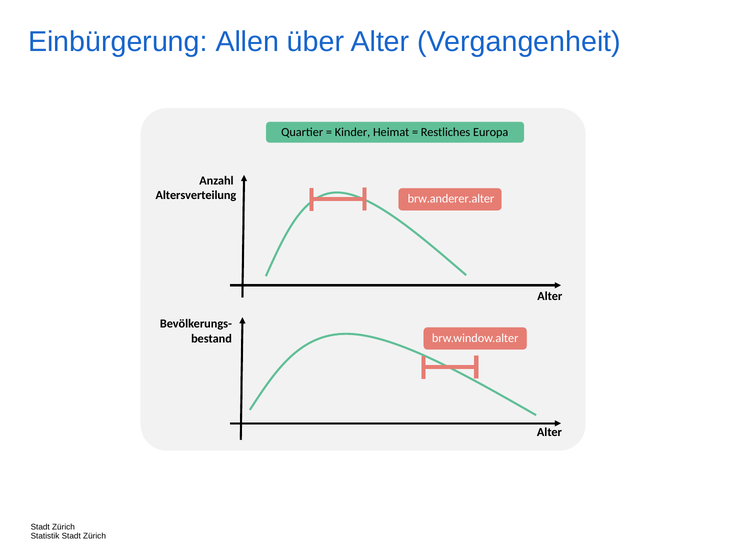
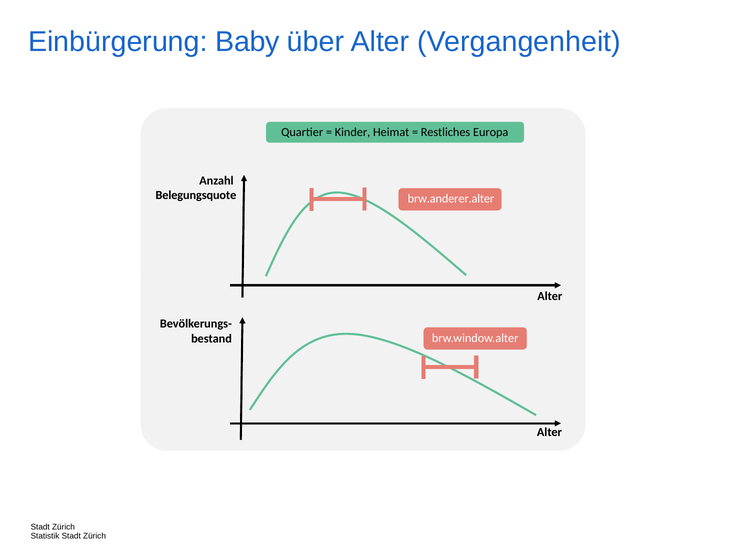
Allen: Allen -> Baby
Altersverteilung: Altersverteilung -> Belegungsquote
